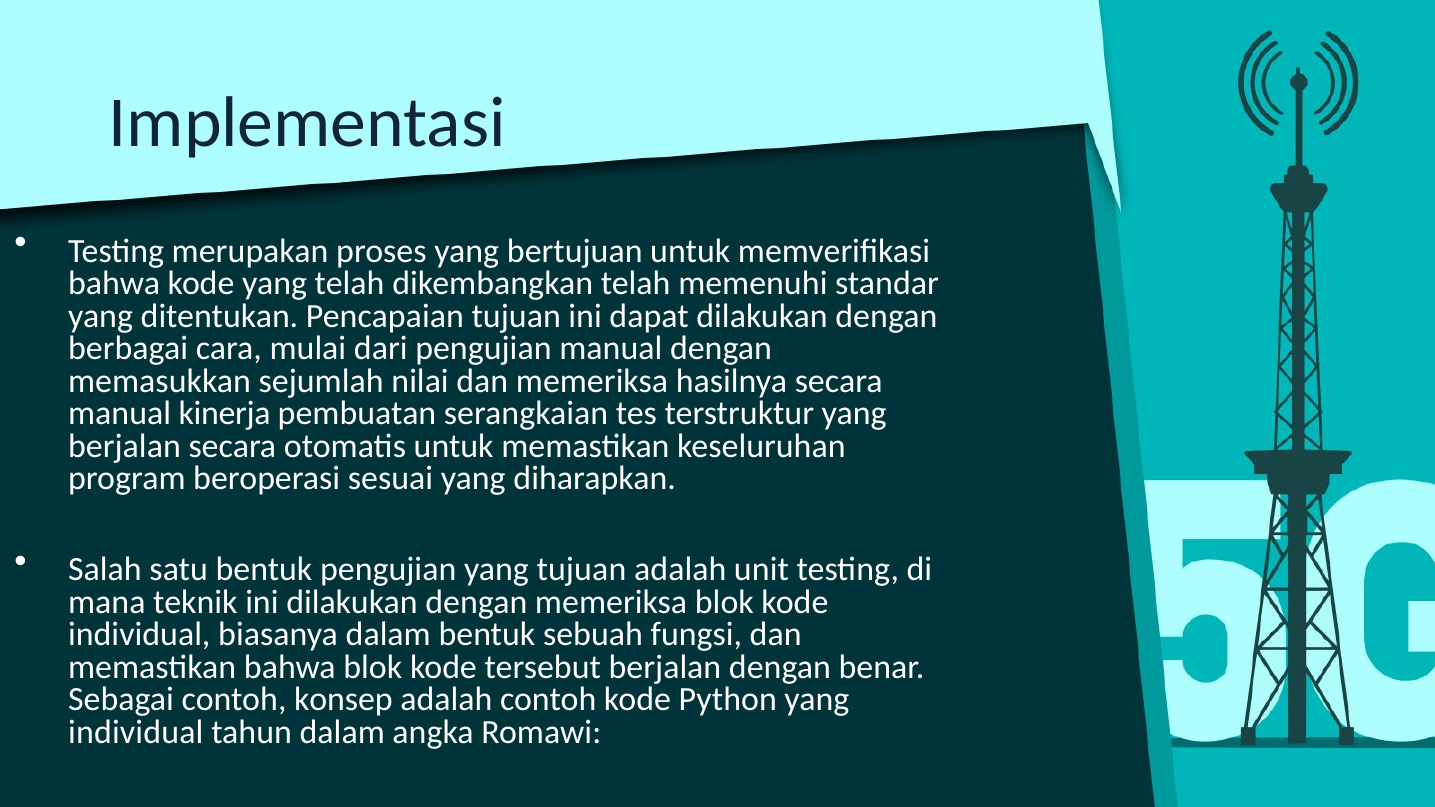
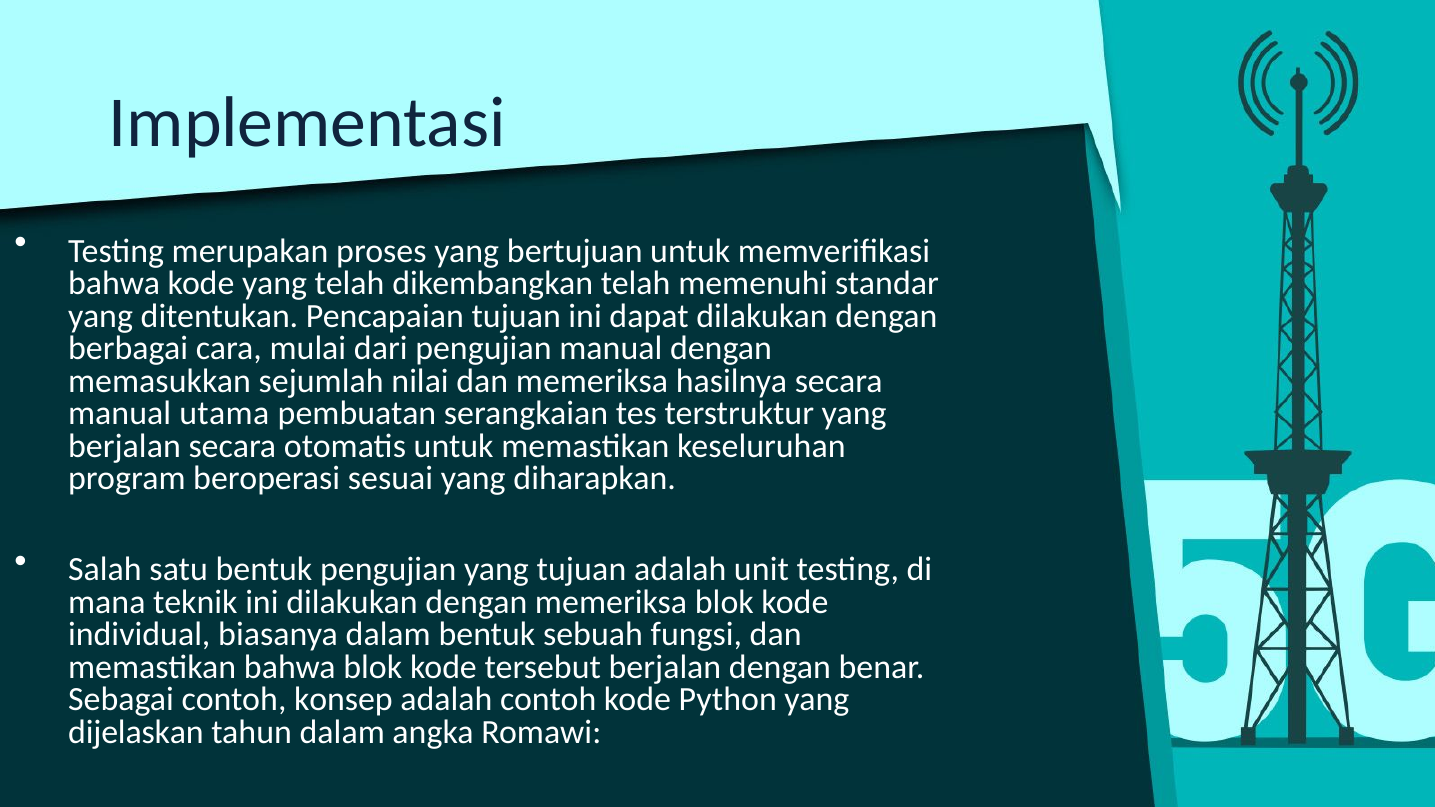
kinerja: kinerja -> utama
individual at (136, 732): individual -> dijelaskan
